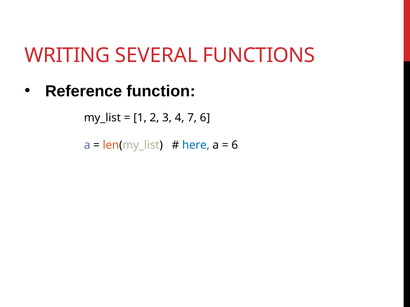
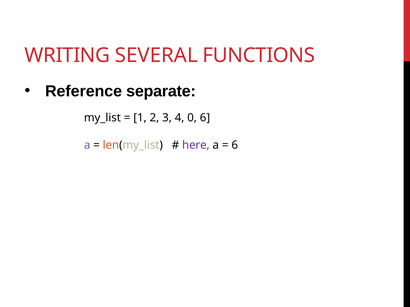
function: function -> separate
7: 7 -> 0
here colour: blue -> purple
